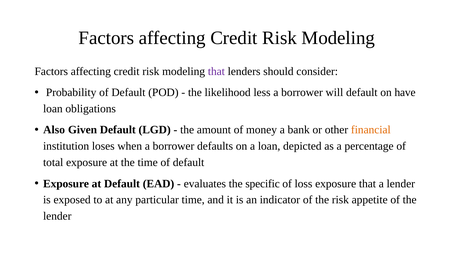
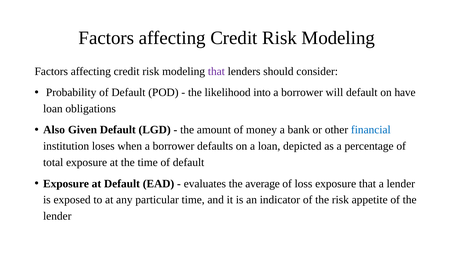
less: less -> into
financial colour: orange -> blue
specific: specific -> average
